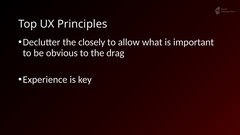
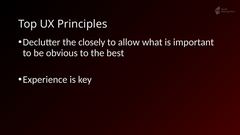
drag: drag -> best
